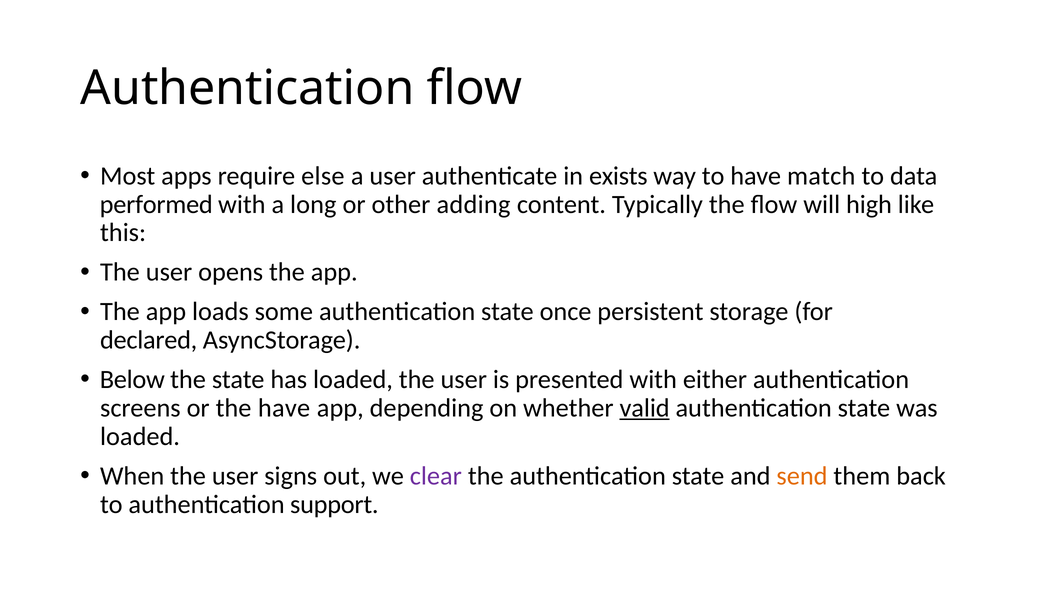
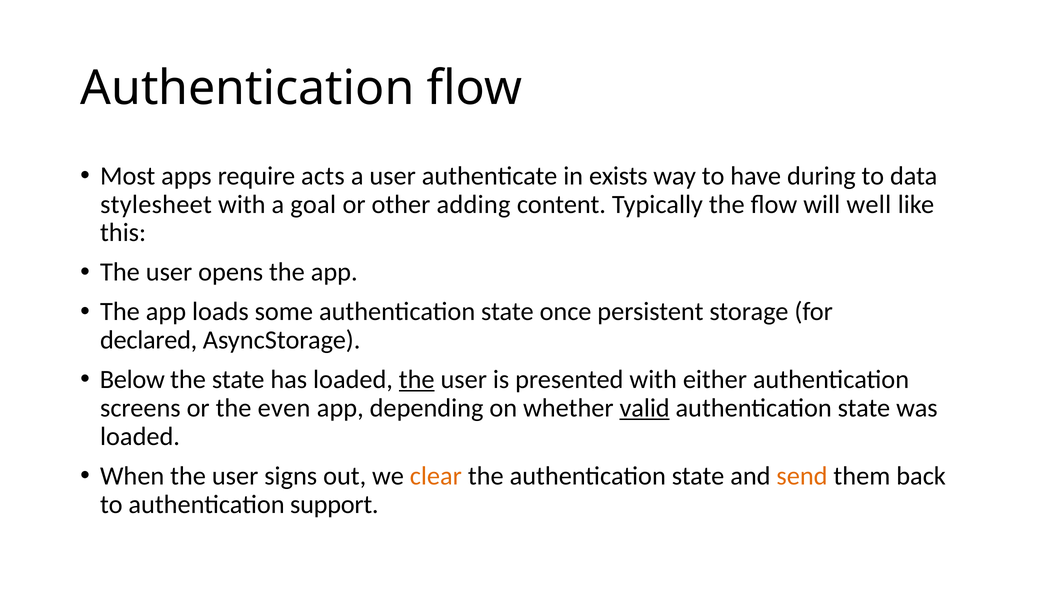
else: else -> acts
match: match -> during
performed: performed -> stylesheet
long: long -> goal
high: high -> well
the at (417, 379) underline: none -> present
the have: have -> even
clear colour: purple -> orange
